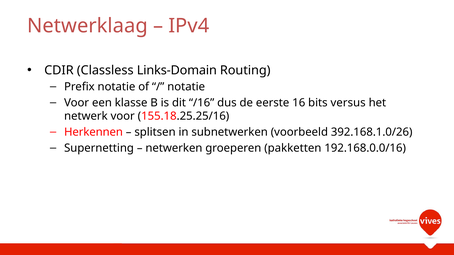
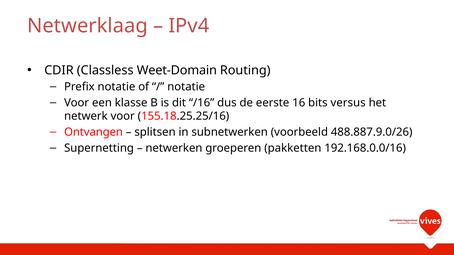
Links-Domain: Links-Domain -> Weet-Domain
Herkennen: Herkennen -> Ontvangen
392.168.1.0/26: 392.168.1.0/26 -> 488.887.9.0/26
